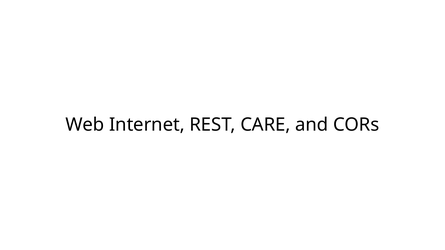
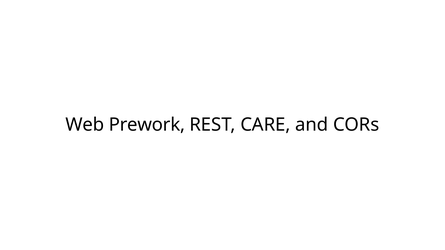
Internet: Internet -> Prework
